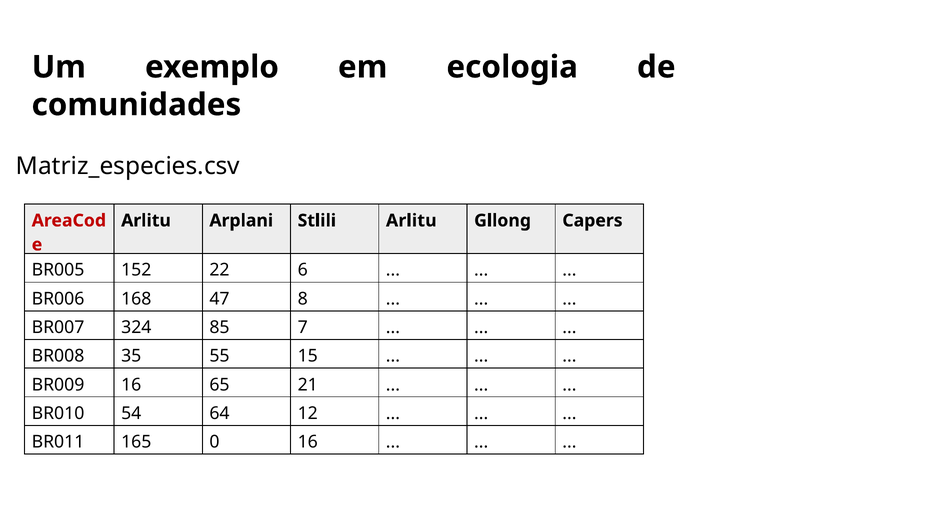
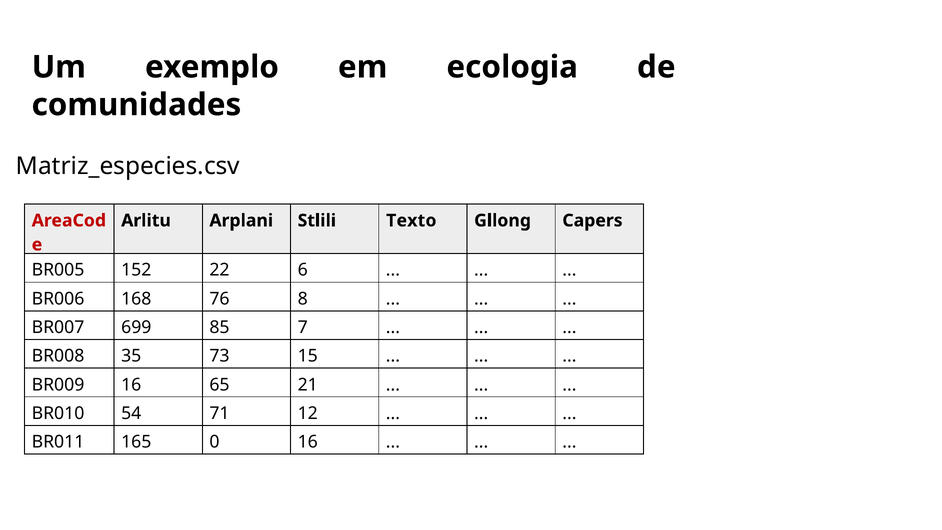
Stlili Arlitu: Arlitu -> Texto
47: 47 -> 76
324: 324 -> 699
55: 55 -> 73
64: 64 -> 71
